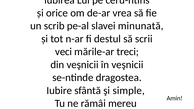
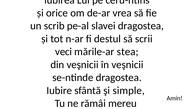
slavei minunată: minunată -> dragostea
treci: treci -> stea
